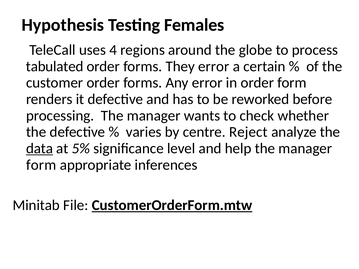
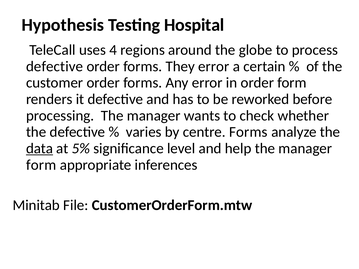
Females: Females -> Hospital
tabulated at (55, 66): tabulated -> defective
centre Reject: Reject -> Forms
CustomerOrderForm.mtw underline: present -> none
